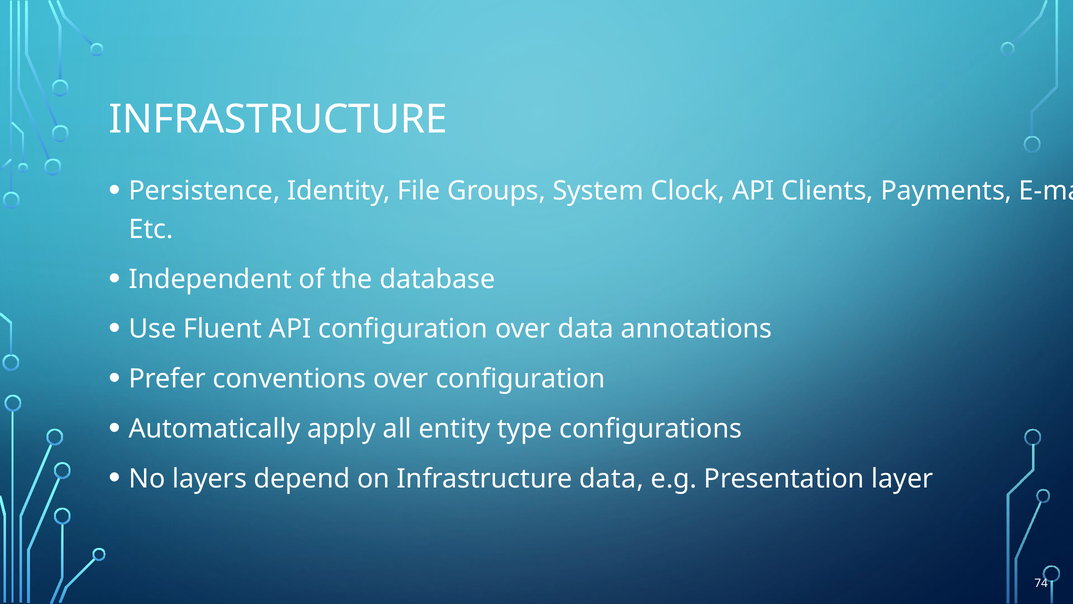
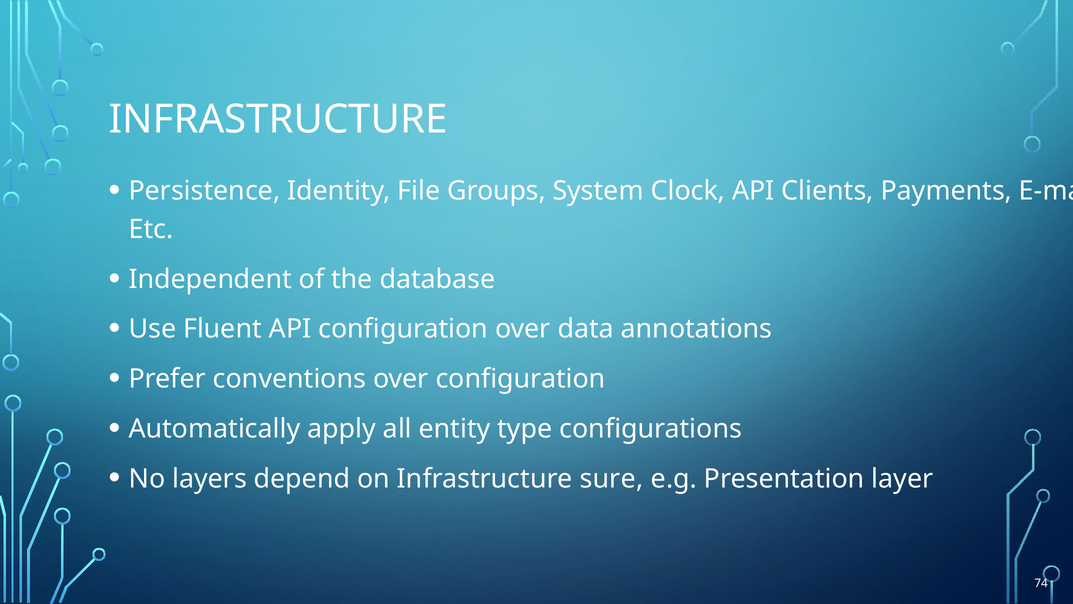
Infrastructure data: data -> sure
